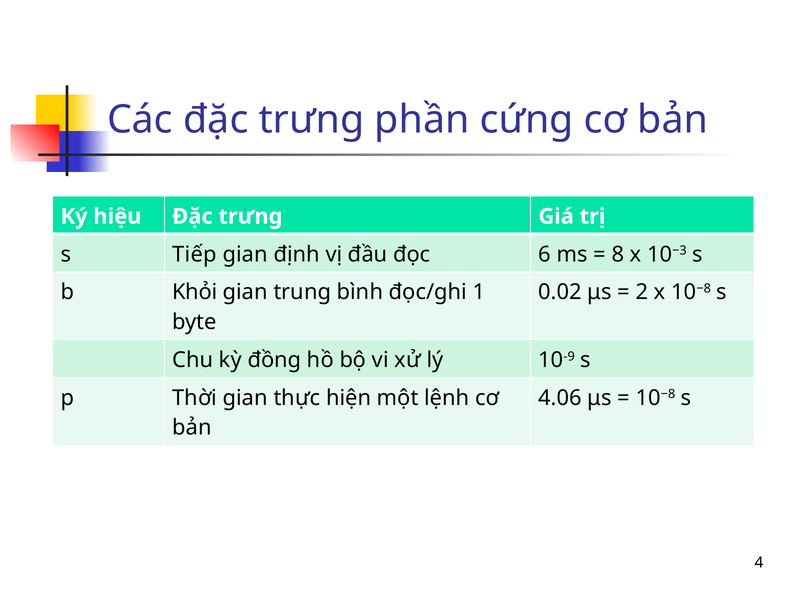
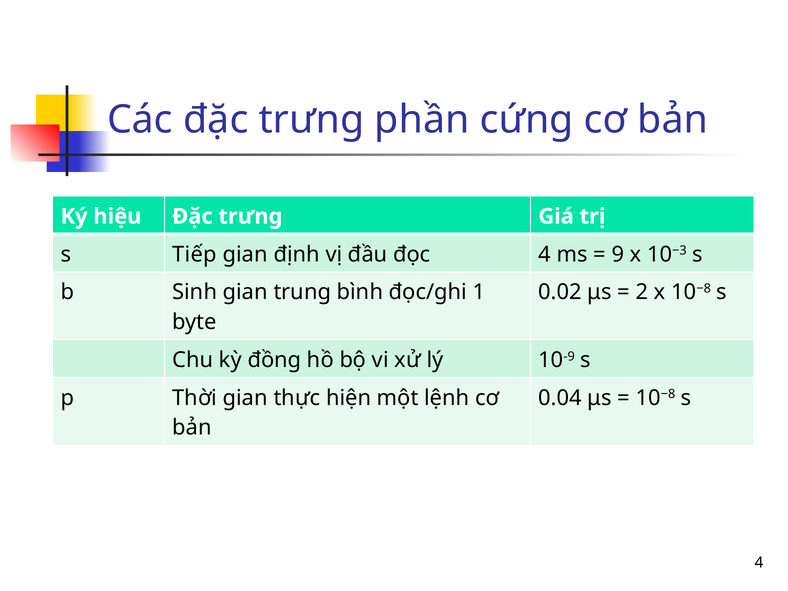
6 at (545, 254): 6 -> 4
8: 8 -> 9
Khỏi: Khỏi -> Sinh
4.06: 4.06 -> 0.04
